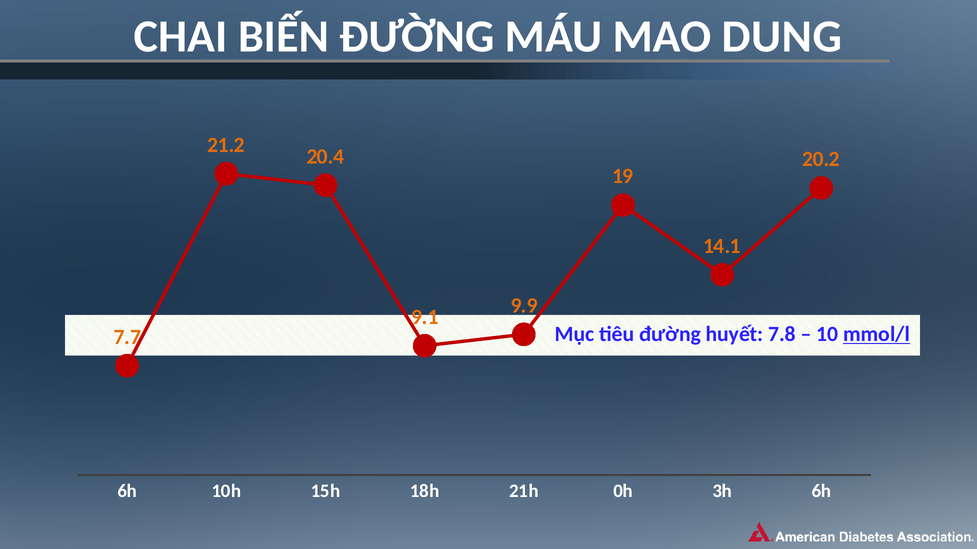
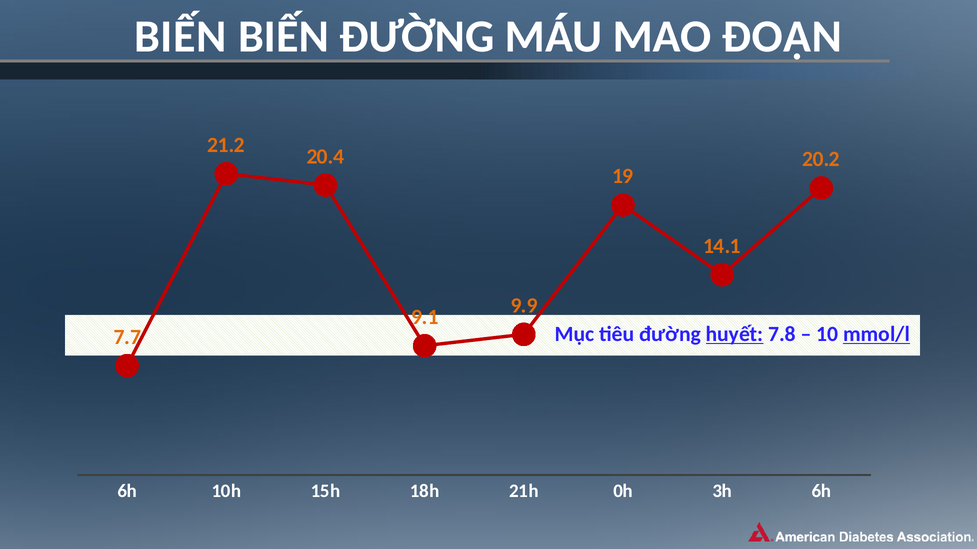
CHAI at (181, 37): CHAI -> BIẾN
DUNG: DUNG -> ĐOẠN
huyết underline: none -> present
